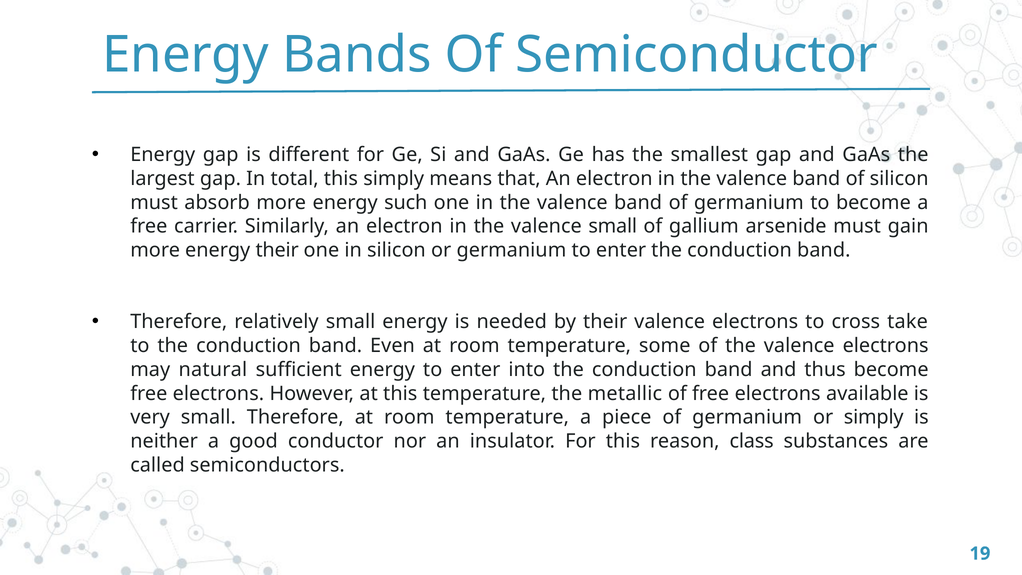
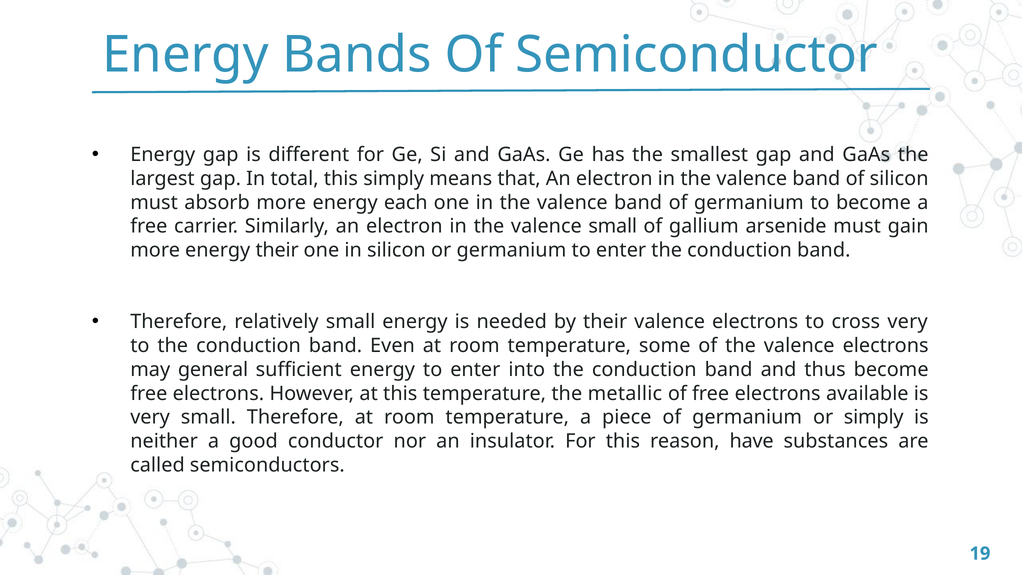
such: such -> each
cross take: take -> very
natural: natural -> general
class: class -> have
